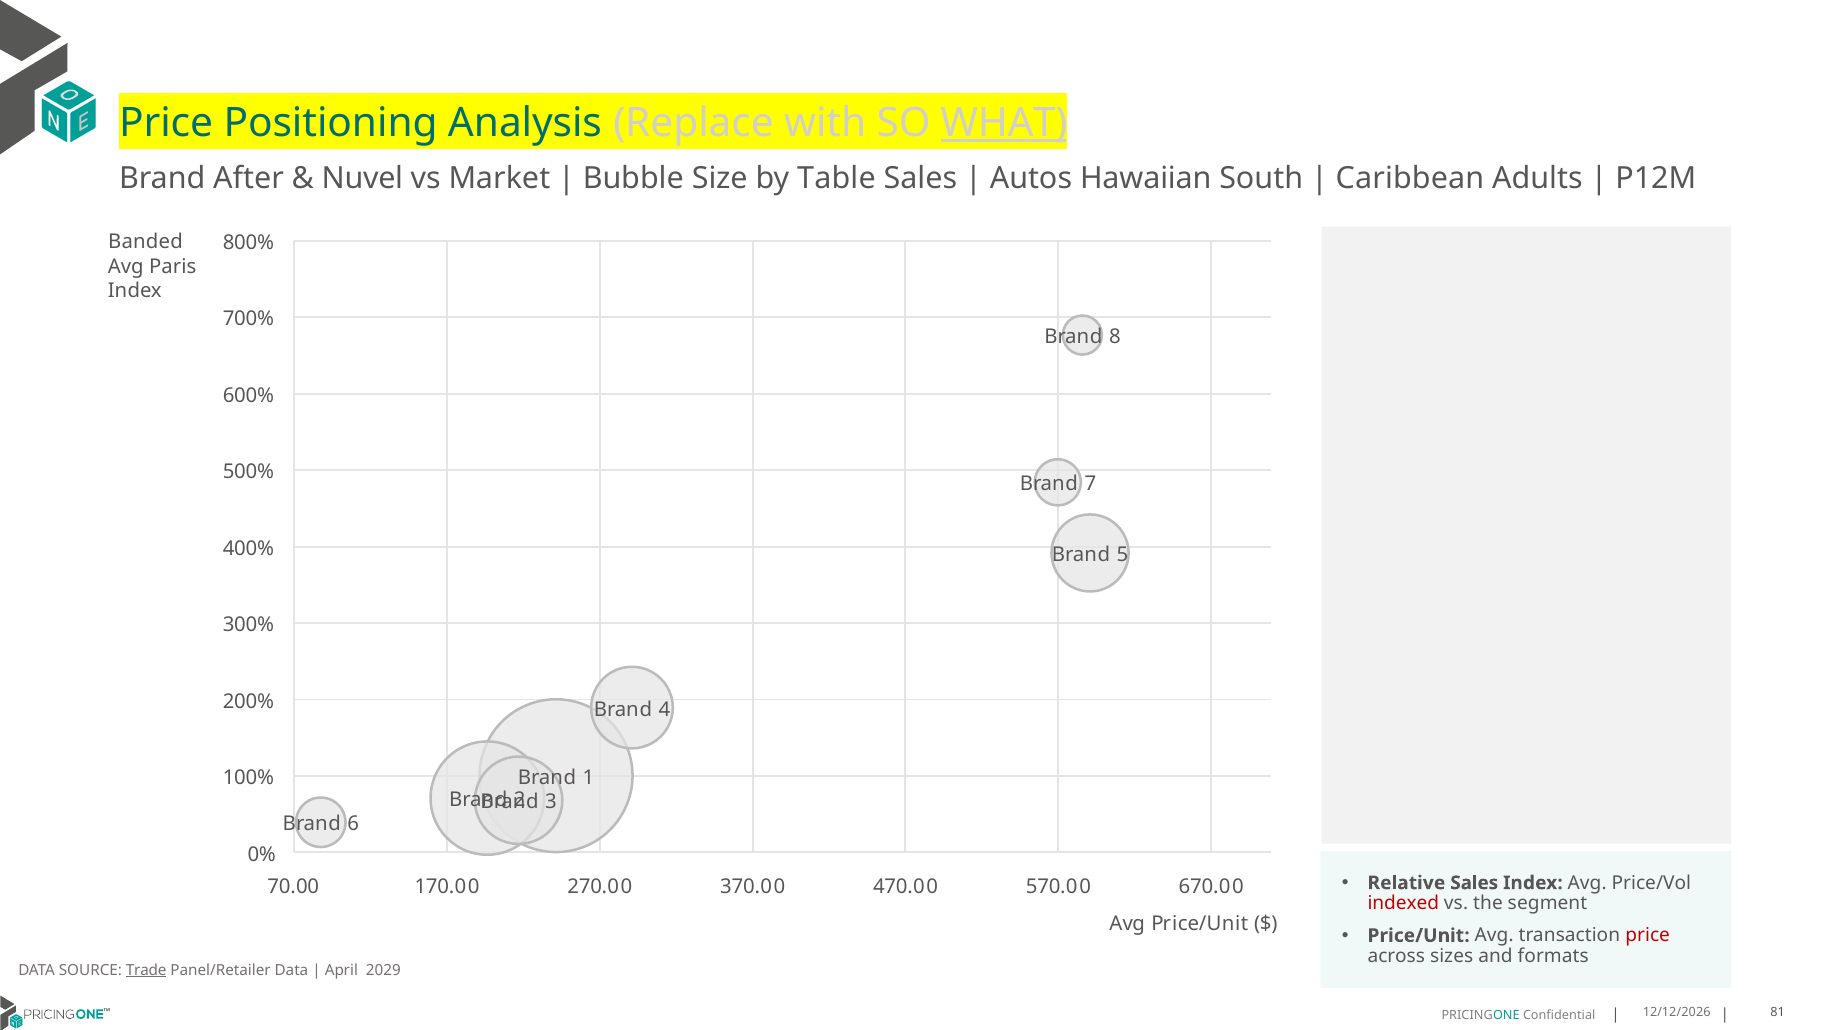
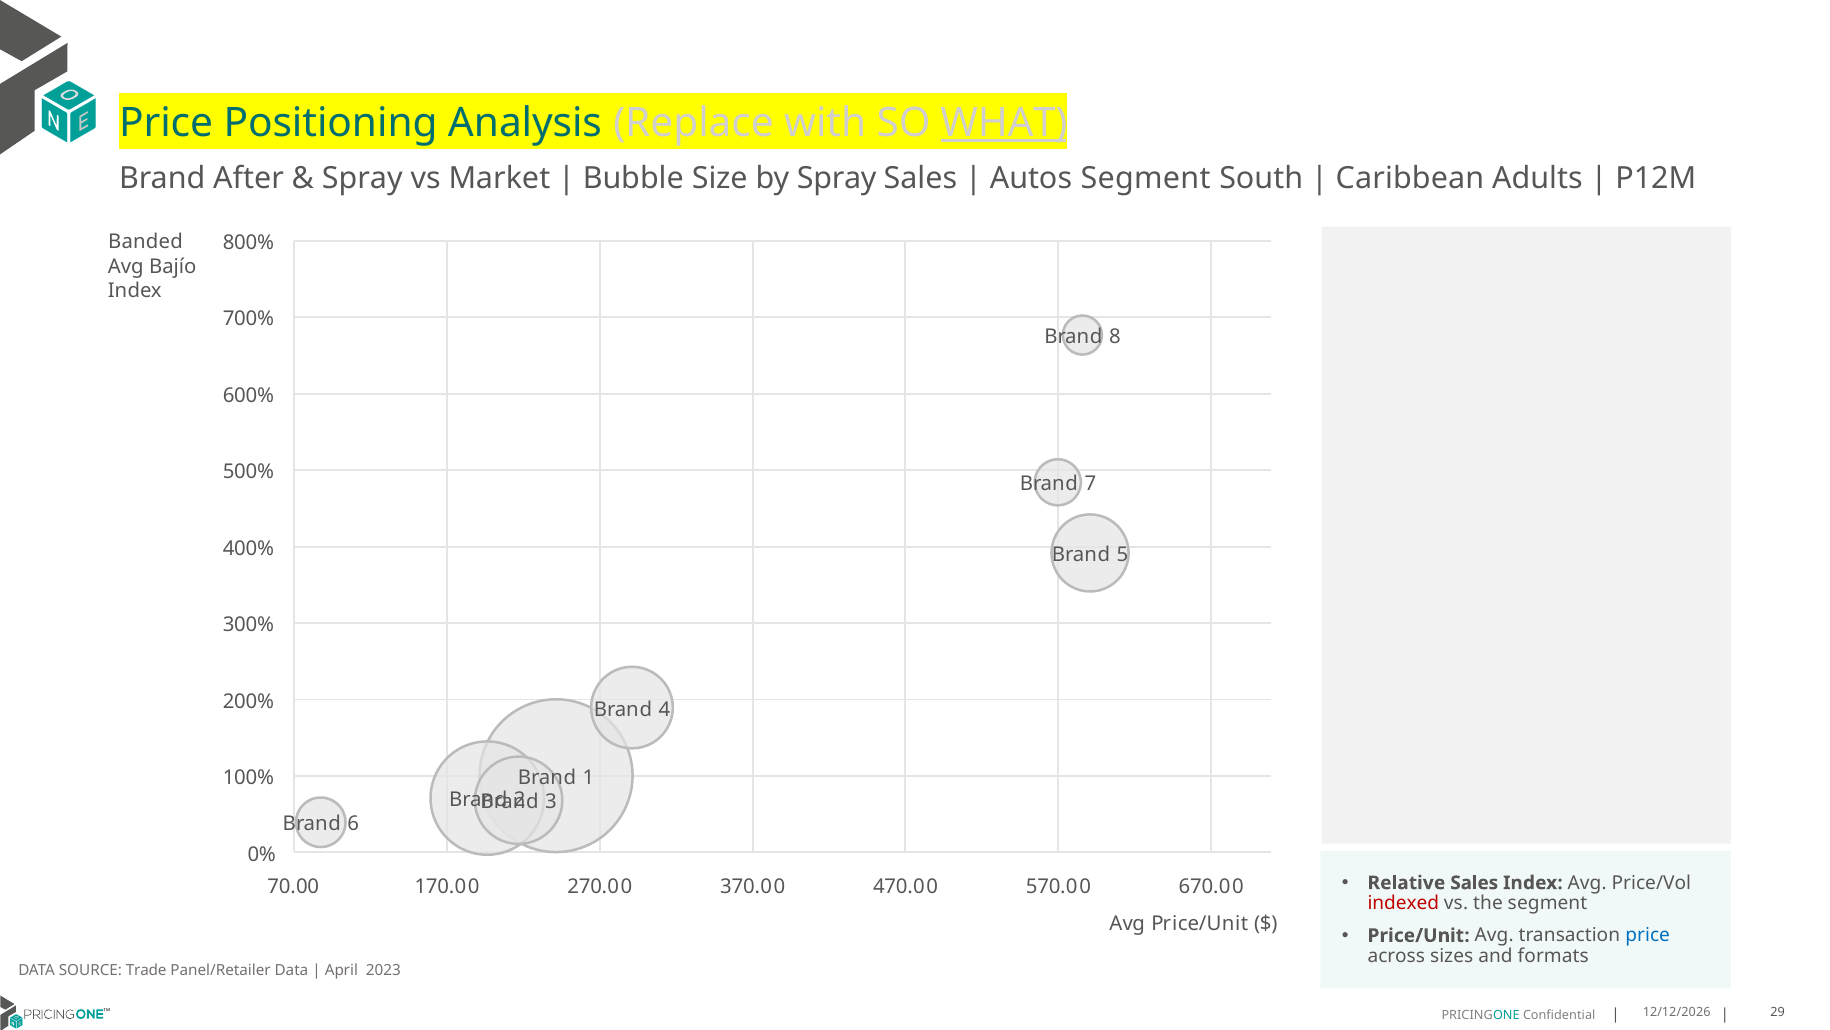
Nuvel at (362, 178): Nuvel -> Spray
by Table: Table -> Spray
Autos Hawaiian: Hawaiian -> Segment
Paris: Paris -> Bajío
price at (1648, 935) colour: red -> blue
Trade underline: present -> none
2029: 2029 -> 2023
81: 81 -> 29
